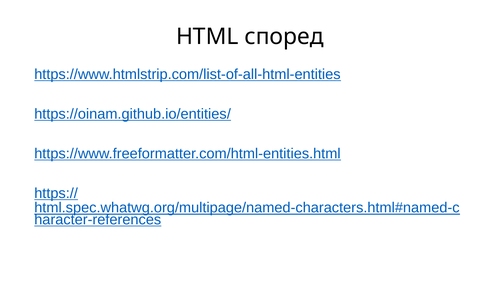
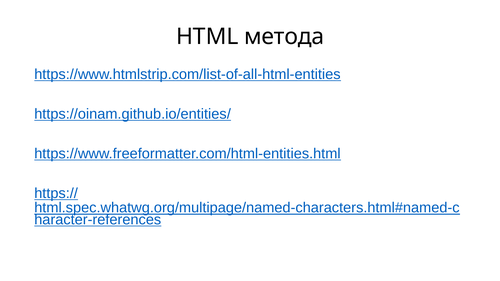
според: според -> метода
